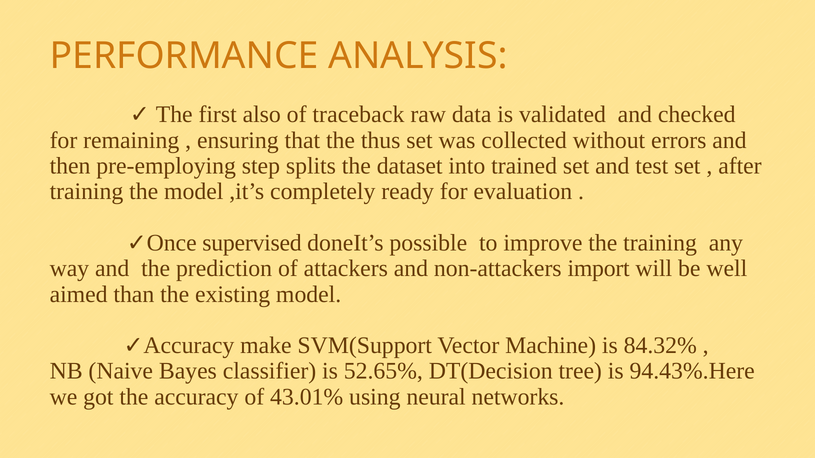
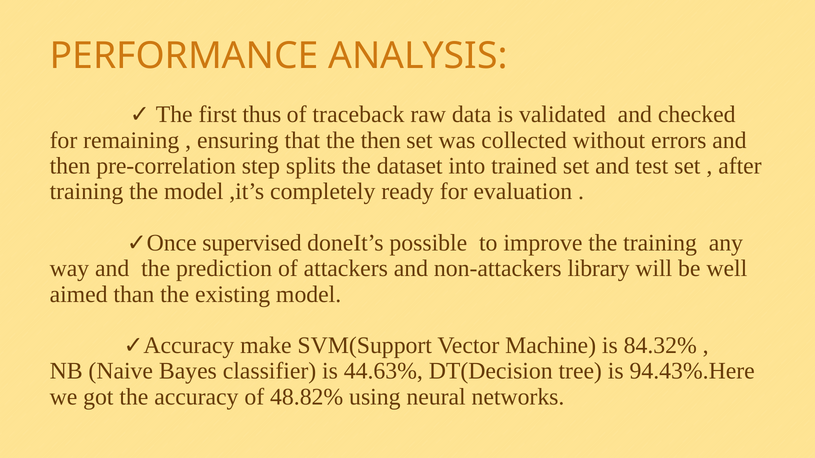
also: also -> thus
the thus: thus -> then
pre-employing: pre-employing -> pre-correlation
import: import -> library
52.65%: 52.65% -> 44.63%
43.01%: 43.01% -> 48.82%
